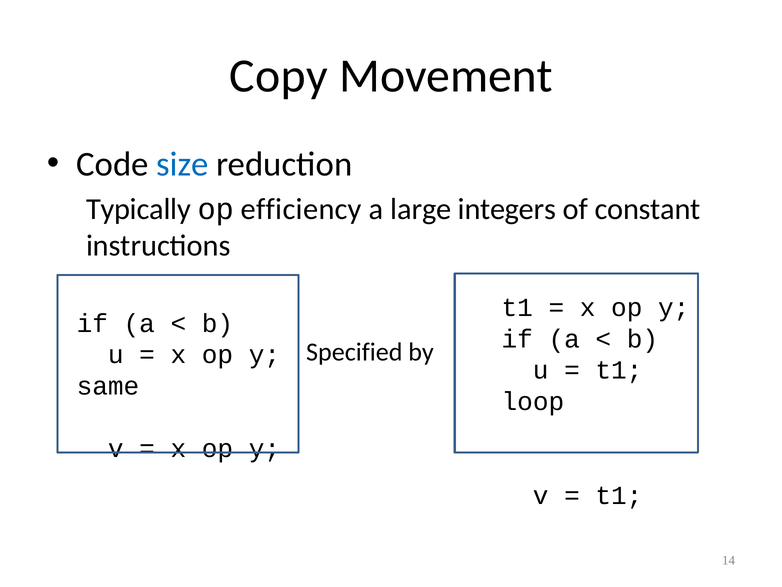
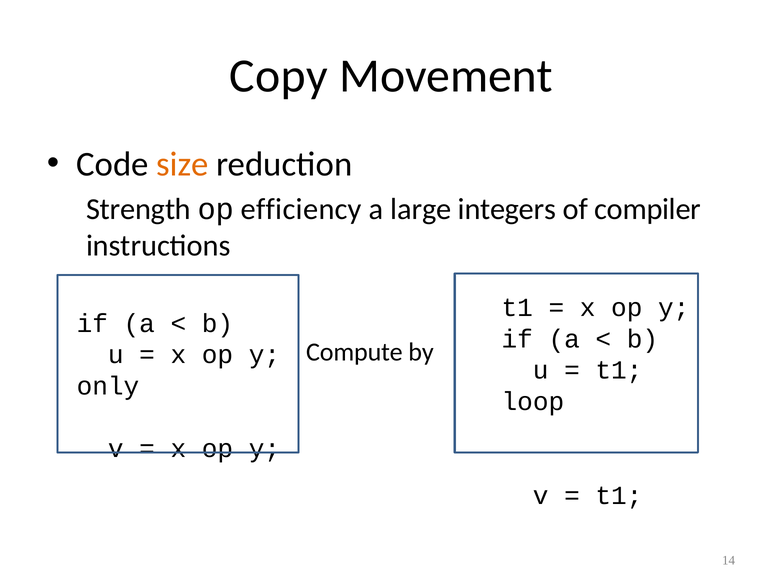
size colour: blue -> orange
Typically: Typically -> Strength
constant: constant -> compiler
Specified: Specified -> Compute
same: same -> only
